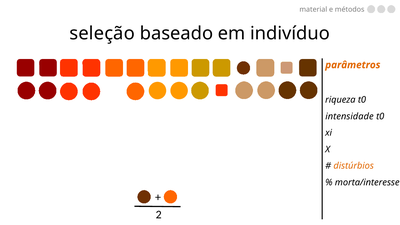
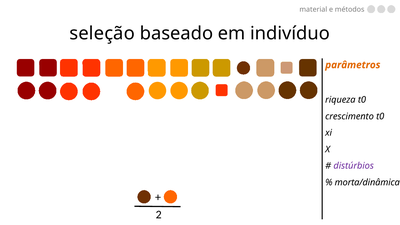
intensidade: intensidade -> crescimento
distúrbios colour: orange -> purple
morta/interesse: morta/interesse -> morta/dinâmica
